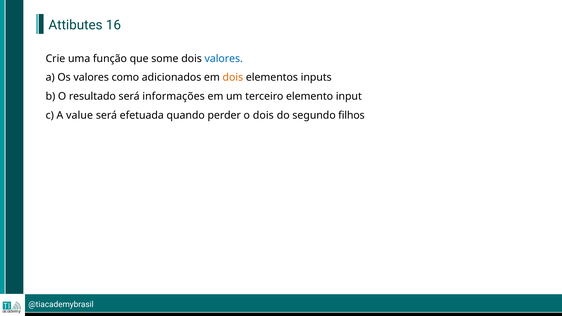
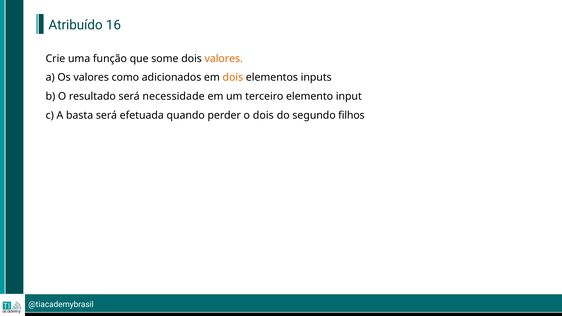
Attibutes: Attibutes -> Atribuído
valores at (224, 59) colour: blue -> orange
informações: informações -> necessidade
value: value -> basta
